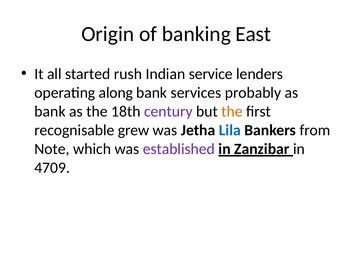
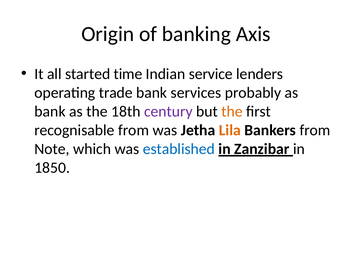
East: East -> Axis
rush: rush -> time
along: along -> trade
recognisable grew: grew -> from
Lila colour: blue -> orange
established colour: purple -> blue
4709: 4709 -> 1850
